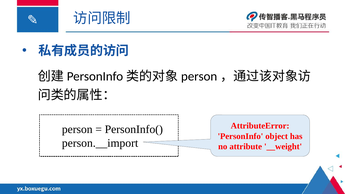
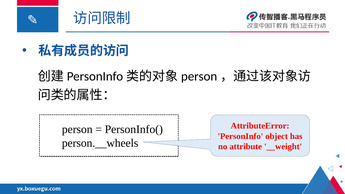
person.__import: person.__import -> person.__wheels
